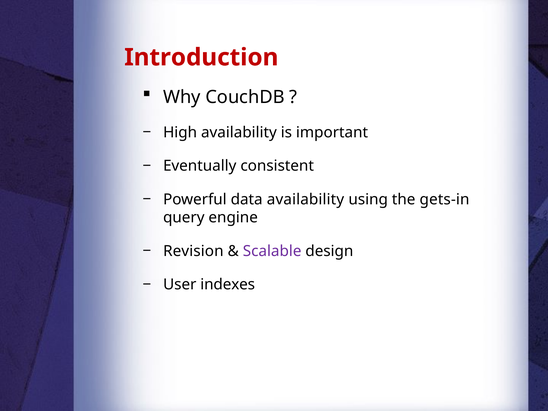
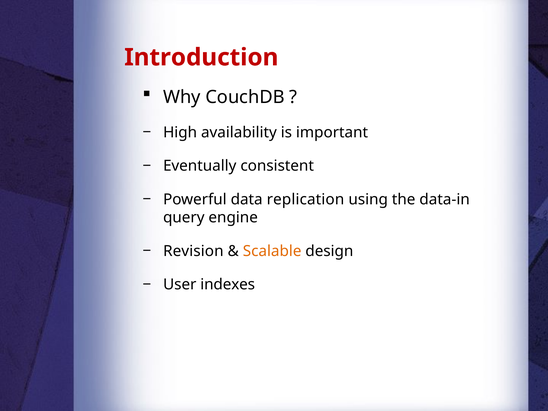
data availability: availability -> replication
gets-in: gets-in -> data-in
Scalable colour: purple -> orange
